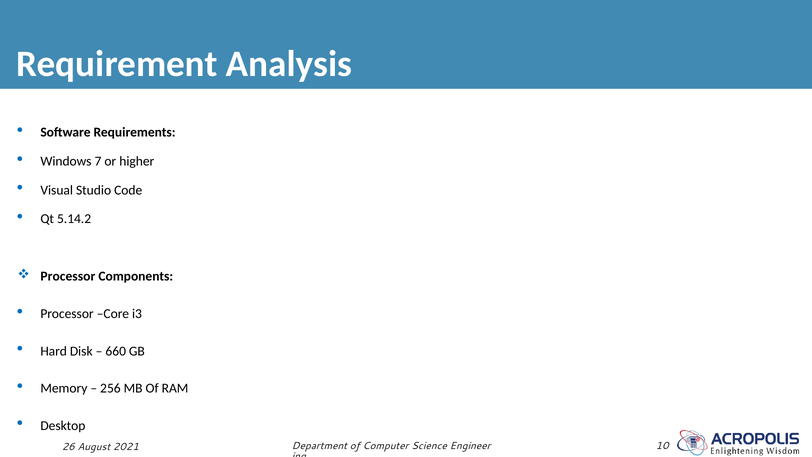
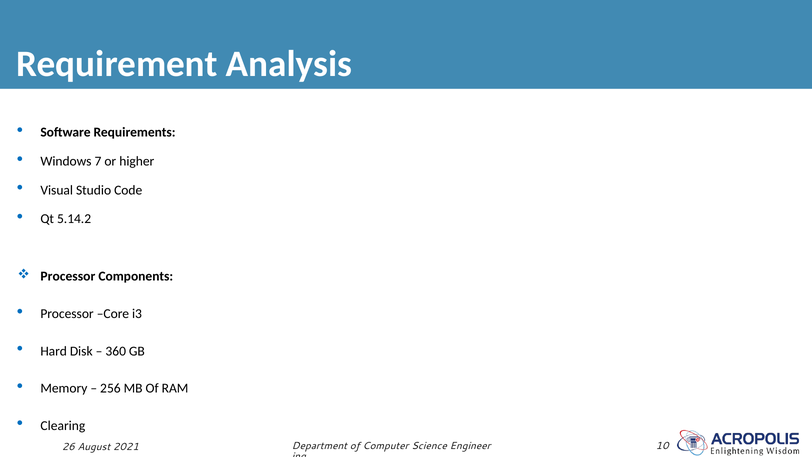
660: 660 -> 360
Desktop: Desktop -> Clearing
